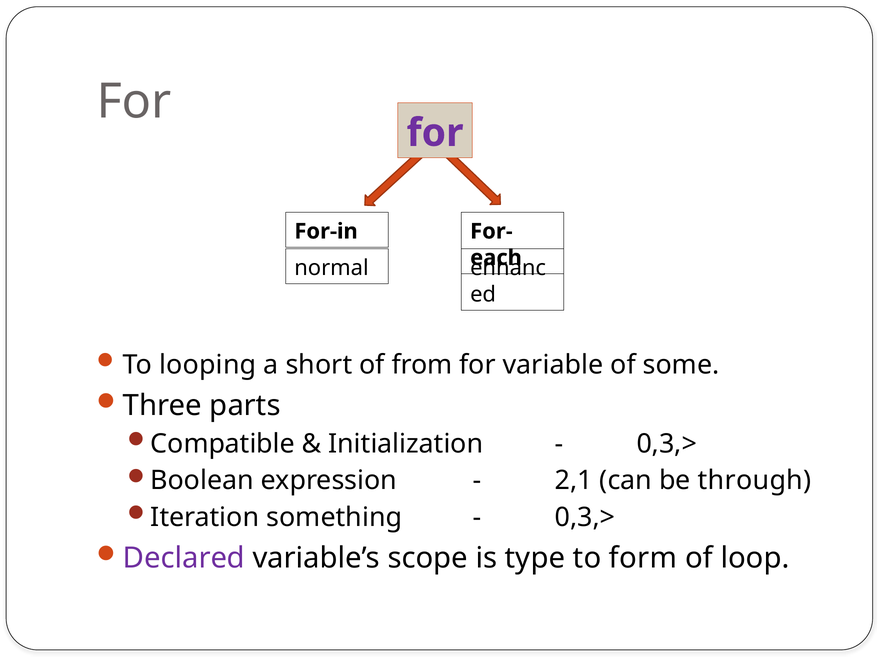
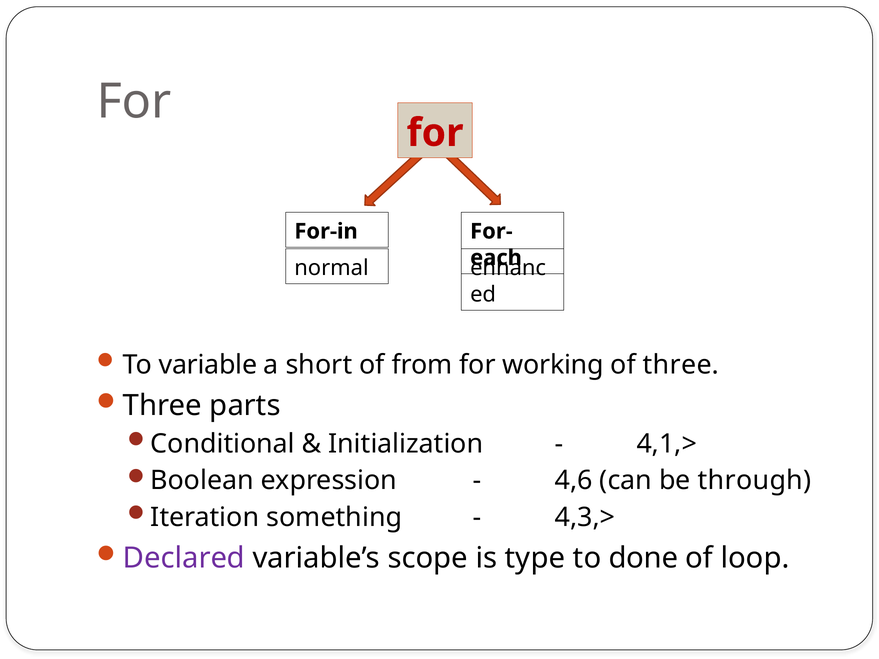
for at (435, 133) colour: purple -> red
looping: looping -> variable
variable: variable -> working
of some: some -> three
Compatible: Compatible -> Conditional
0,3,> at (667, 444): 0,3,> -> 4,1,>
2,1: 2,1 -> 4,6
0,3,> at (585, 517): 0,3,> -> 4,3,>
form: form -> done
